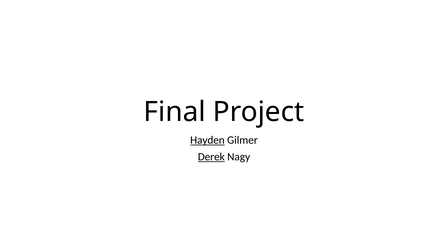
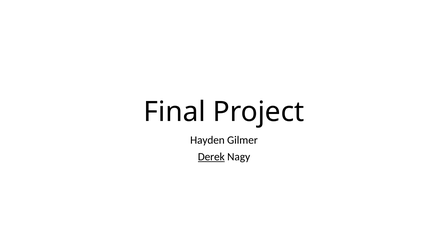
Hayden underline: present -> none
